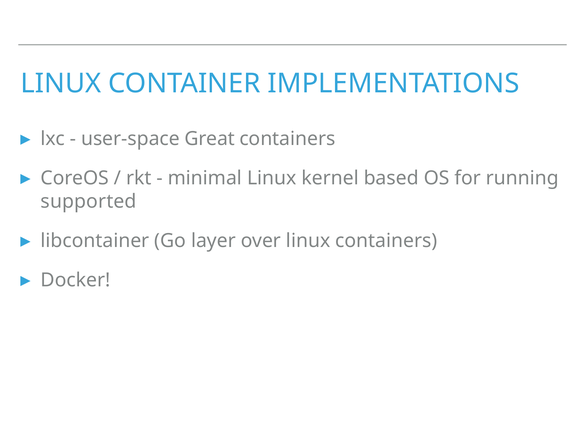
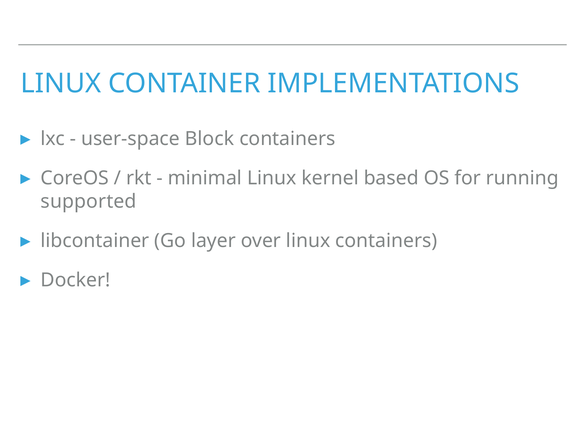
Great: Great -> Block
